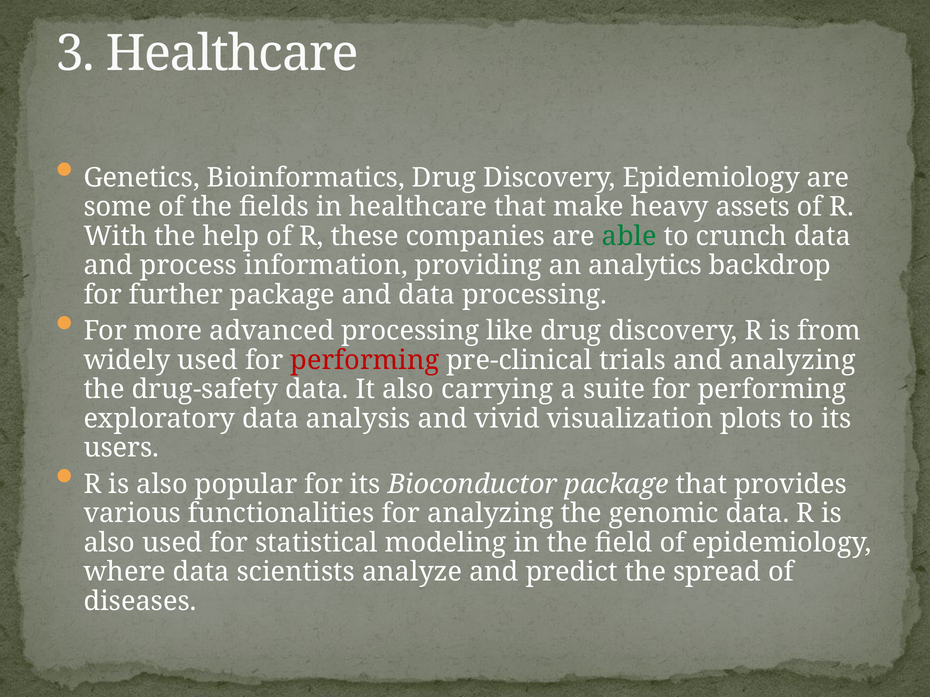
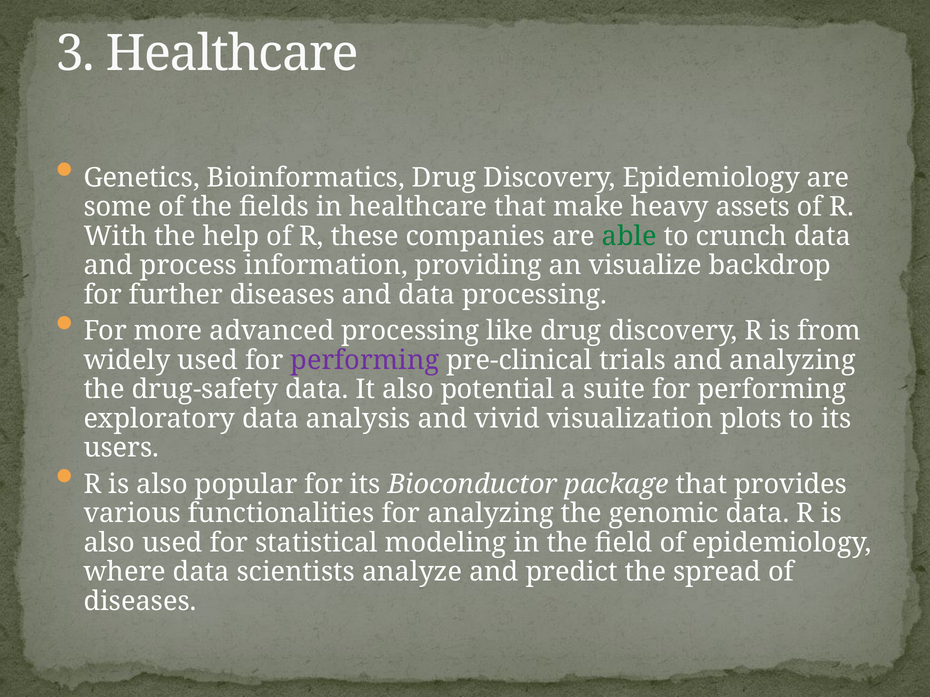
analytics: analytics -> visualize
further package: package -> diseases
performing at (365, 360) colour: red -> purple
carrying: carrying -> potential
